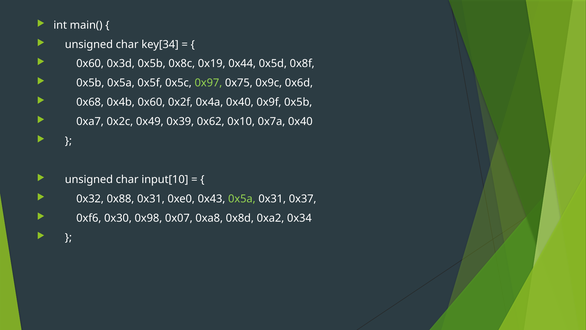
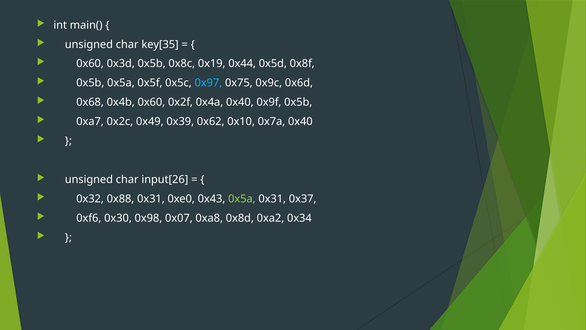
key[34: key[34 -> key[35
0x97 colour: light green -> light blue
input[10: input[10 -> input[26
